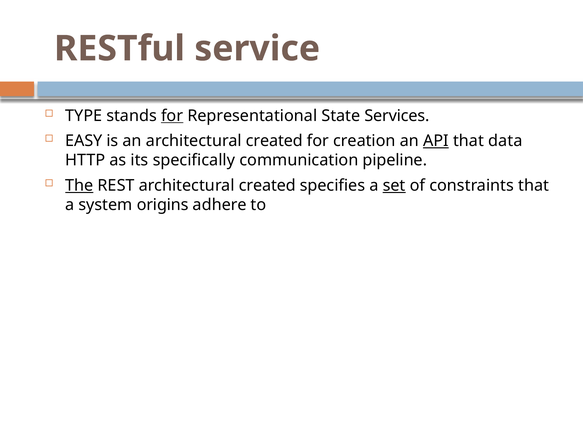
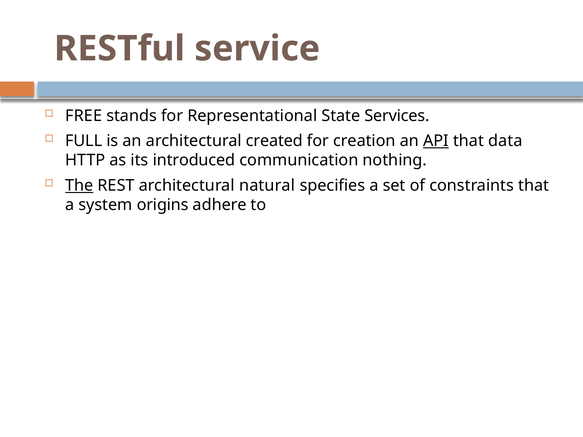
TYPE: TYPE -> FREE
for at (172, 116) underline: present -> none
EASY: EASY -> FULL
specifically: specifically -> introduced
pipeline: pipeline -> nothing
REST architectural created: created -> natural
set underline: present -> none
